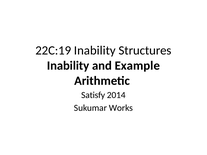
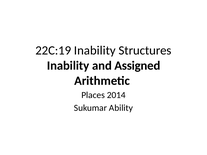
Example: Example -> Assigned
Satisfy: Satisfy -> Places
Works: Works -> Ability
